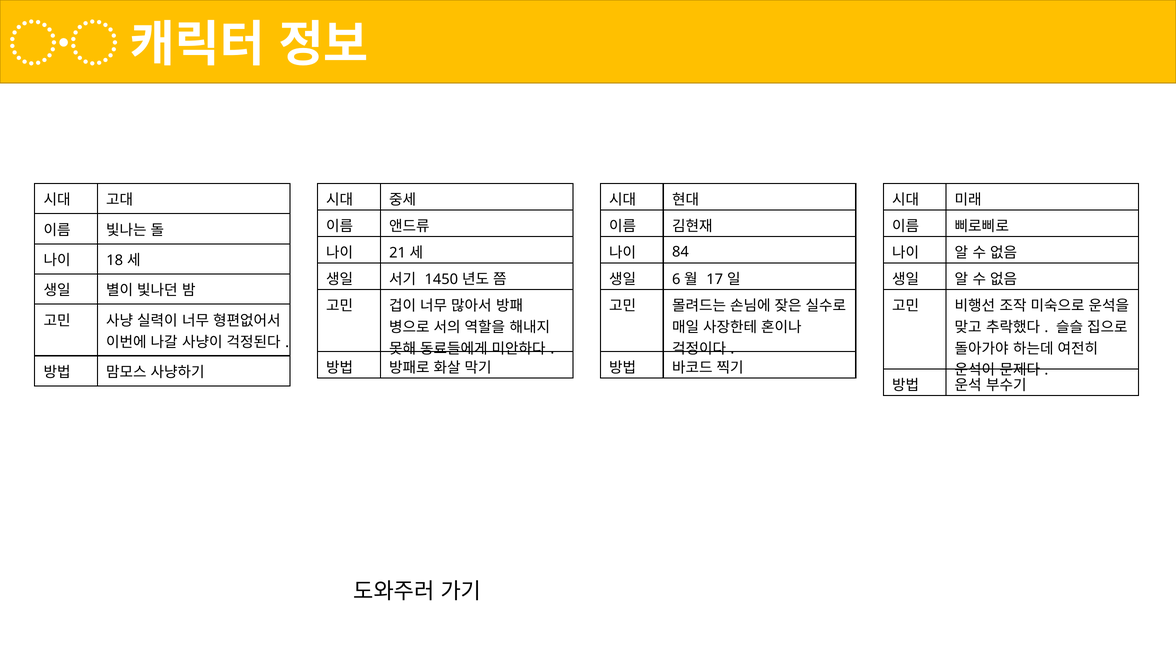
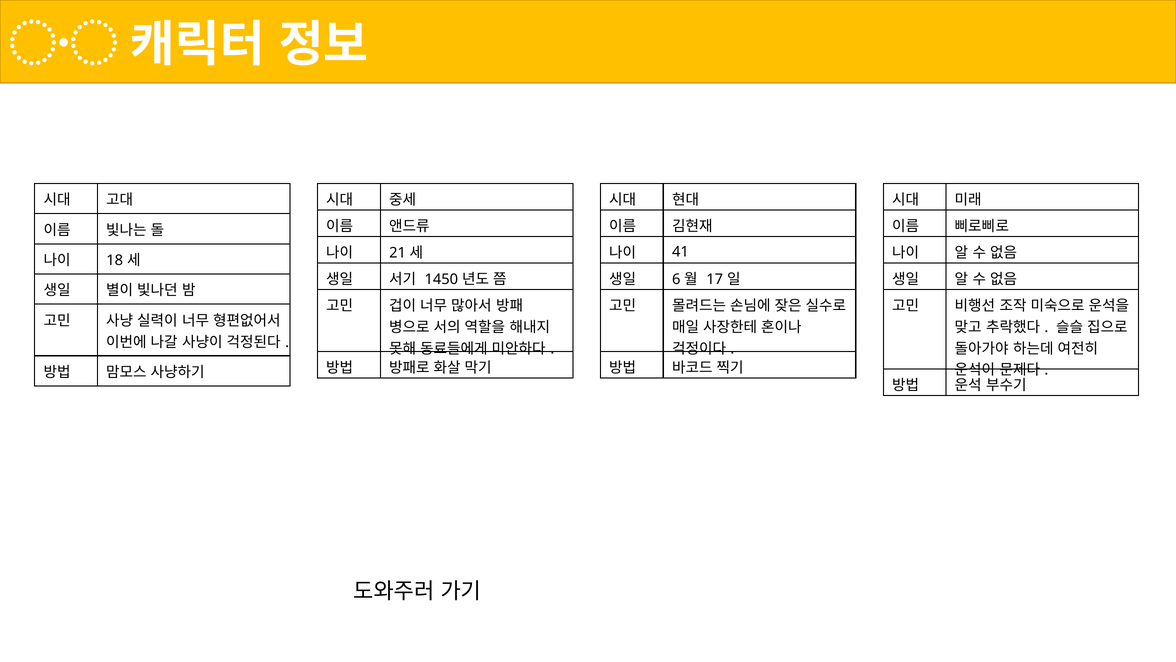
84: 84 -> 41
